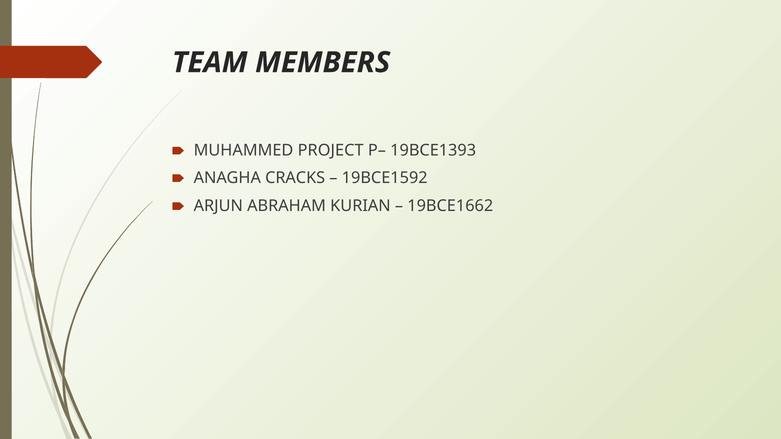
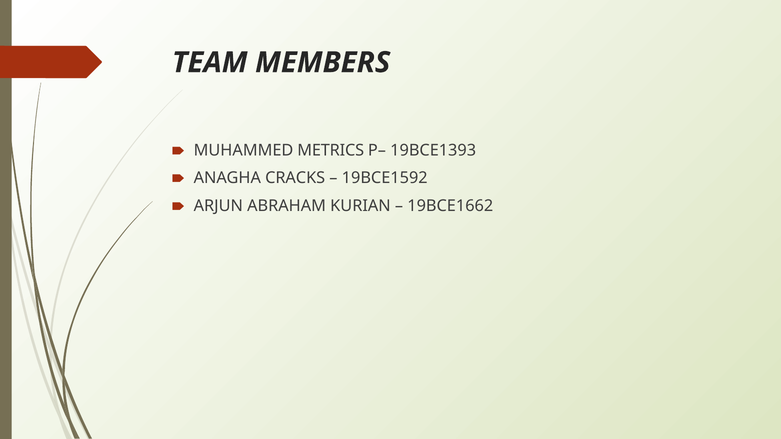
PROJECT: PROJECT -> METRICS
